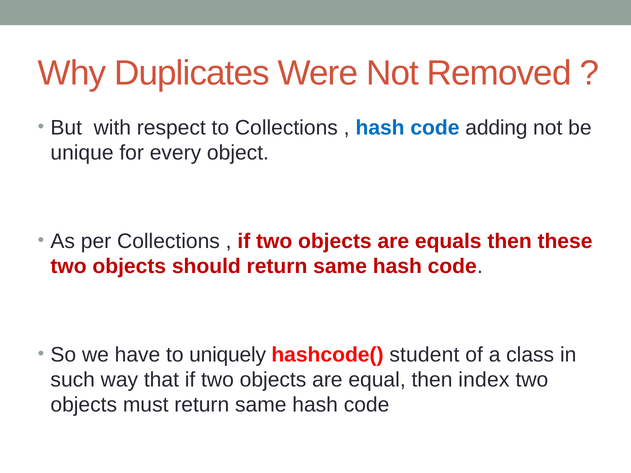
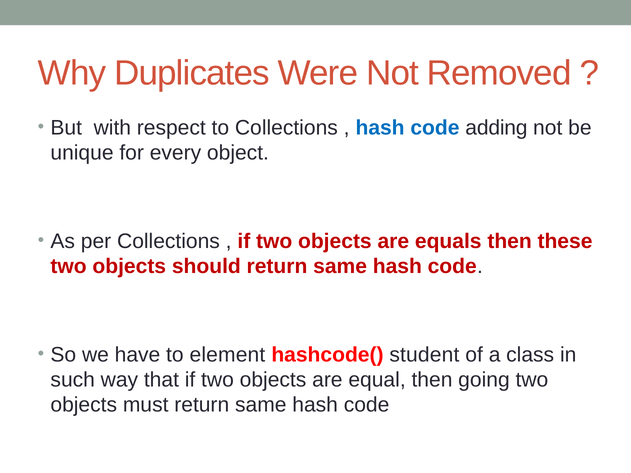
uniquely: uniquely -> element
index: index -> going
